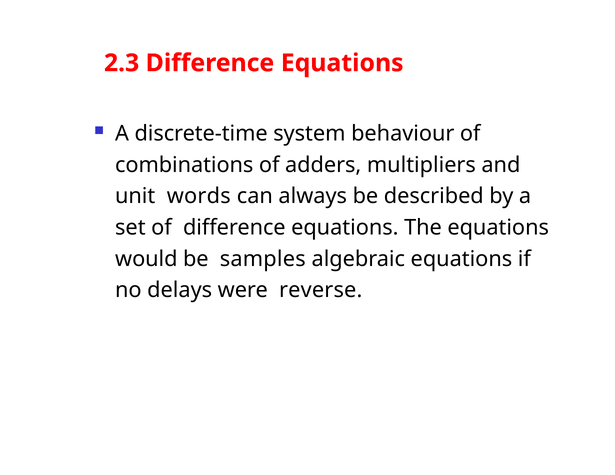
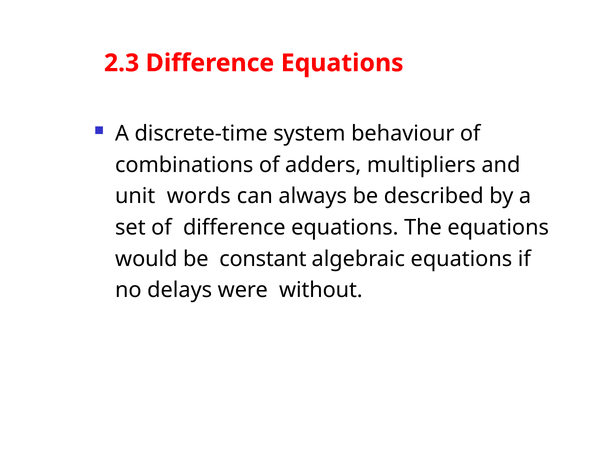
samples: samples -> constant
reverse: reverse -> without
